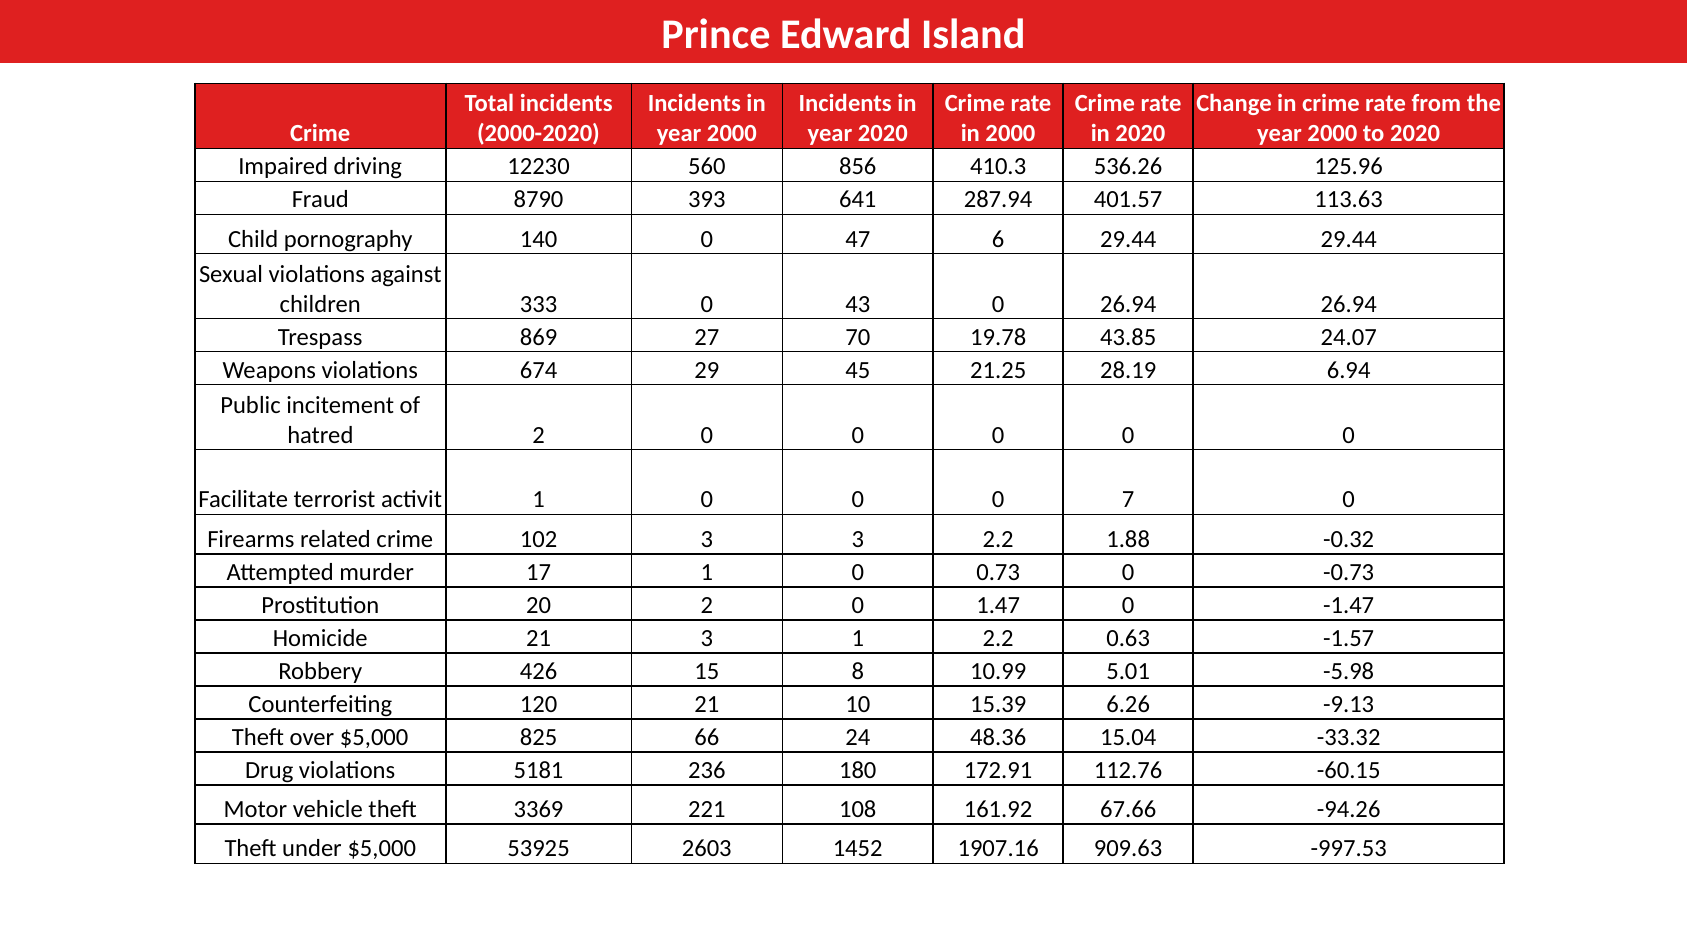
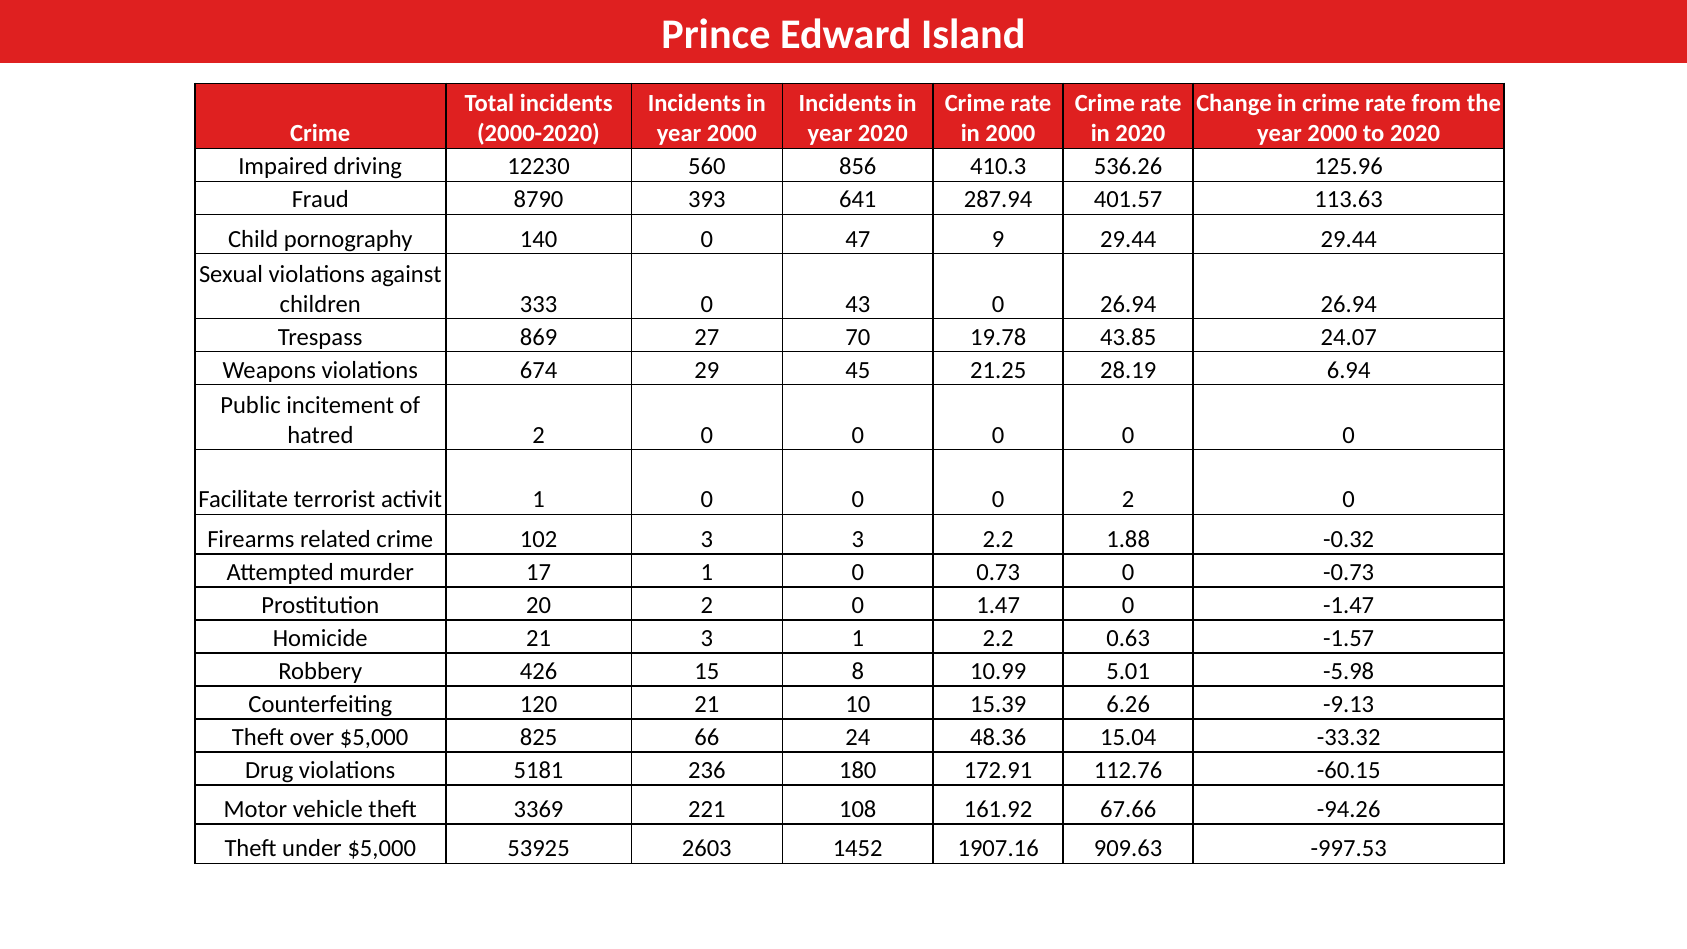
6: 6 -> 9
0 7: 7 -> 2
